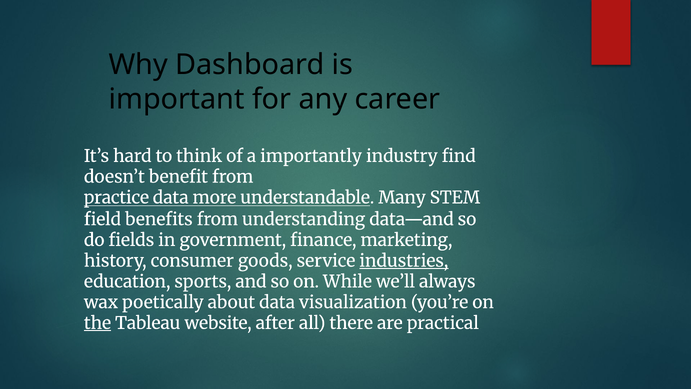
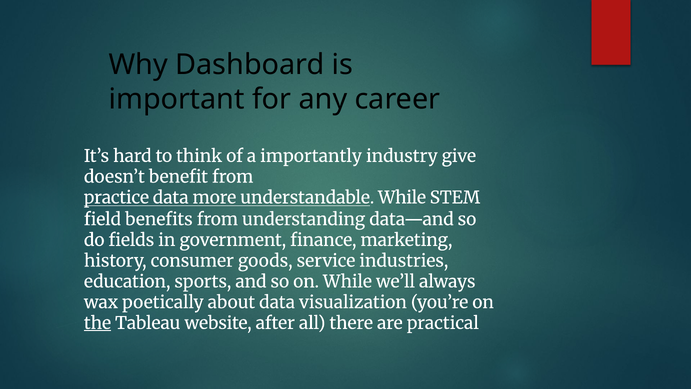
find: find -> give
understandable Many: Many -> While
industries underline: present -> none
